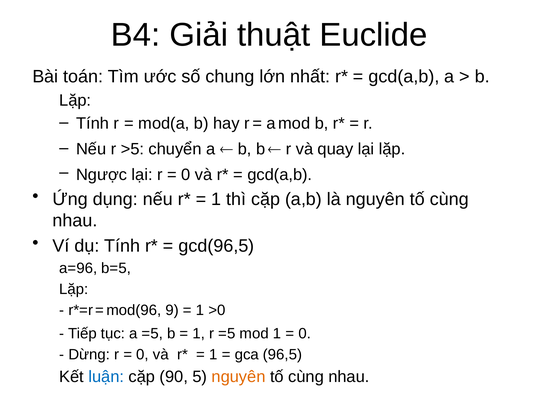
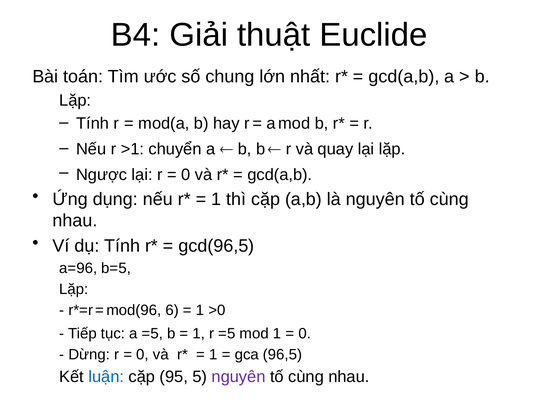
>5: >5 -> >1
9: 9 -> 6
90: 90 -> 95
nguyên at (239, 377) colour: orange -> purple
